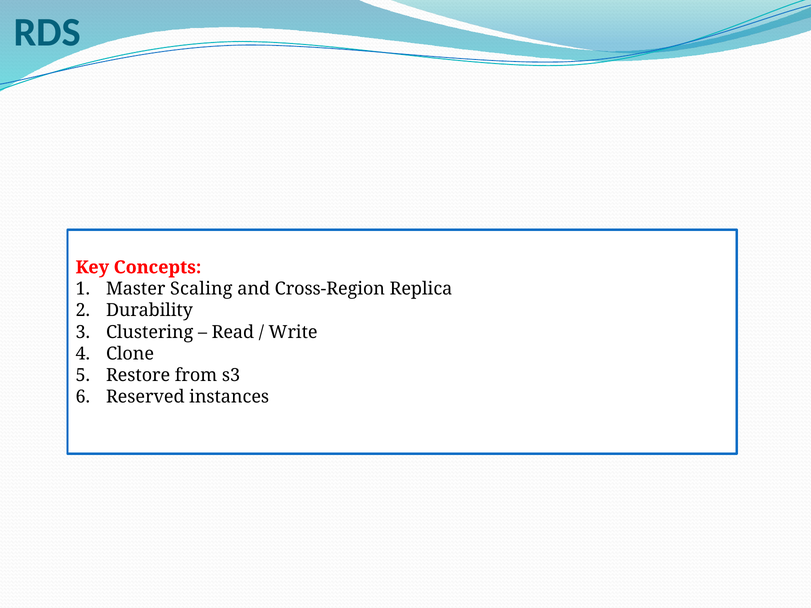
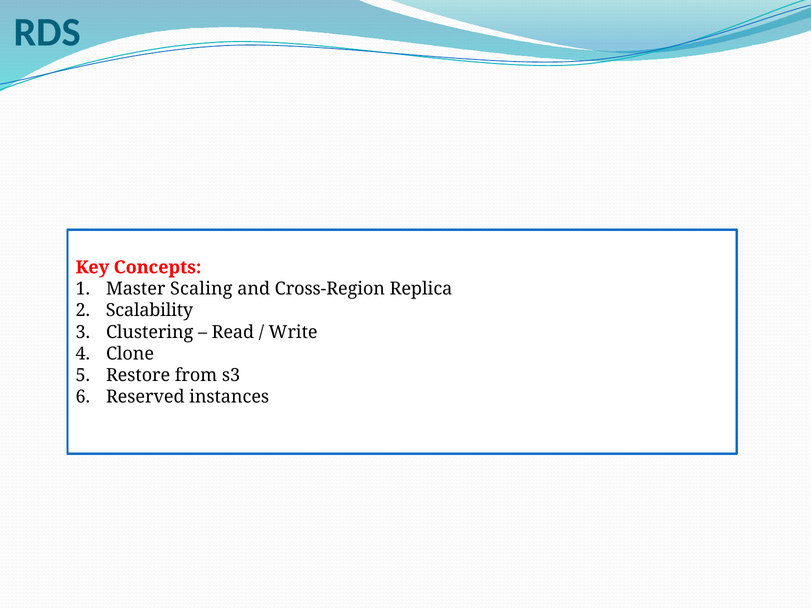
Durability: Durability -> Scalability
